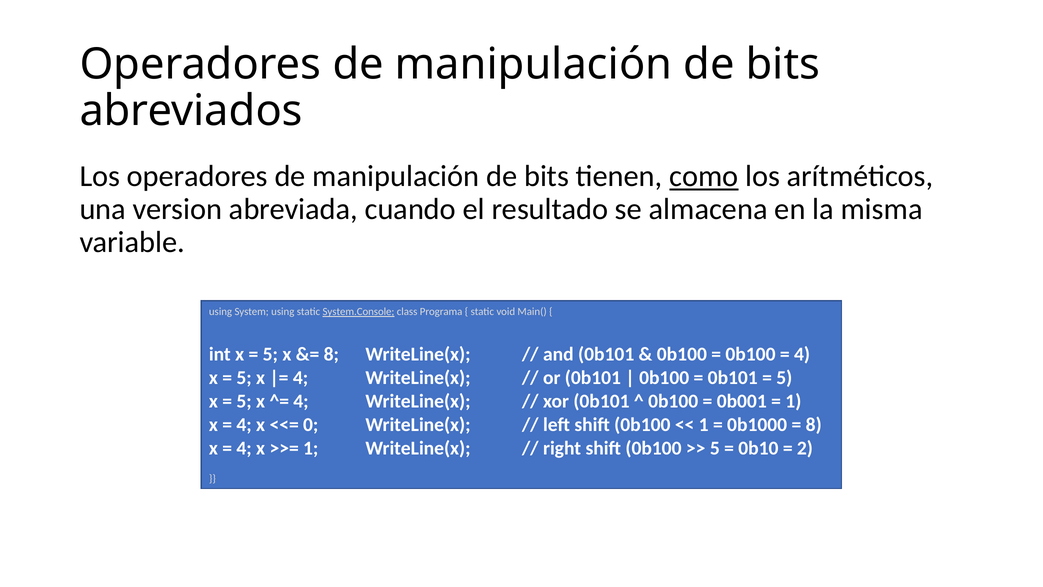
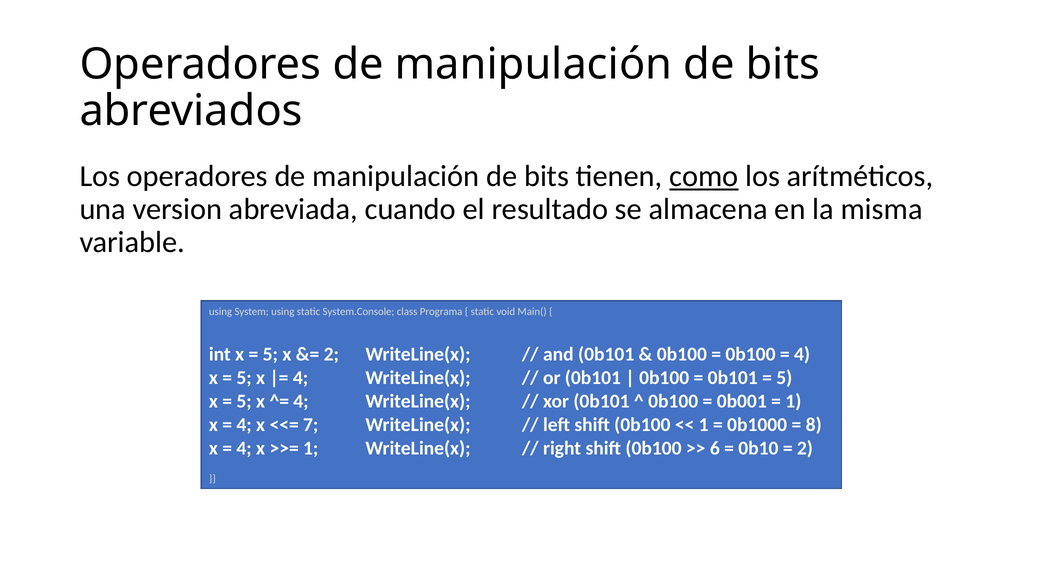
System.Console underline: present -> none
8 at (331, 354): 8 -> 2
0: 0 -> 7
5 at (715, 448): 5 -> 6
